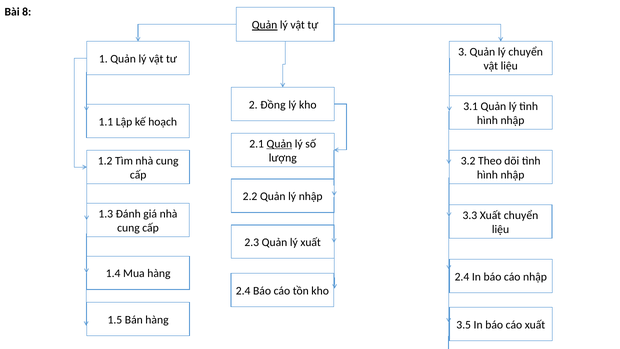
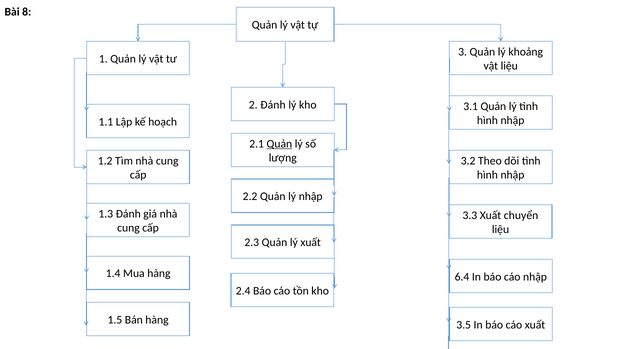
Quản at (265, 25) underline: present -> none
lý chuyển: chuyển -> khoảng
2 Đồng: Đồng -> Đánh
2.4 at (462, 277): 2.4 -> 6.4
